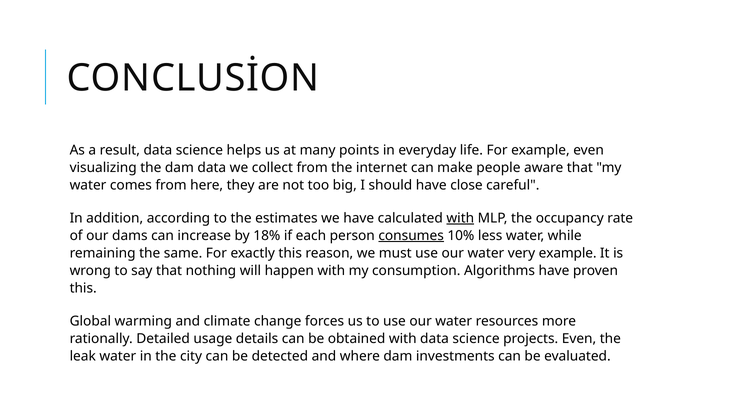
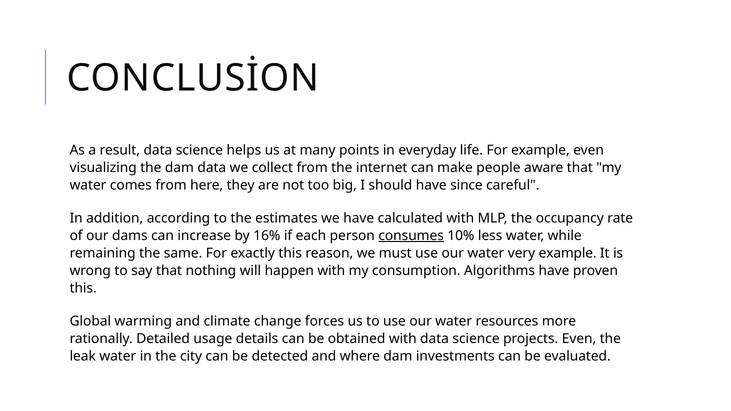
close: close -> since
with at (460, 218) underline: present -> none
18%: 18% -> 16%
